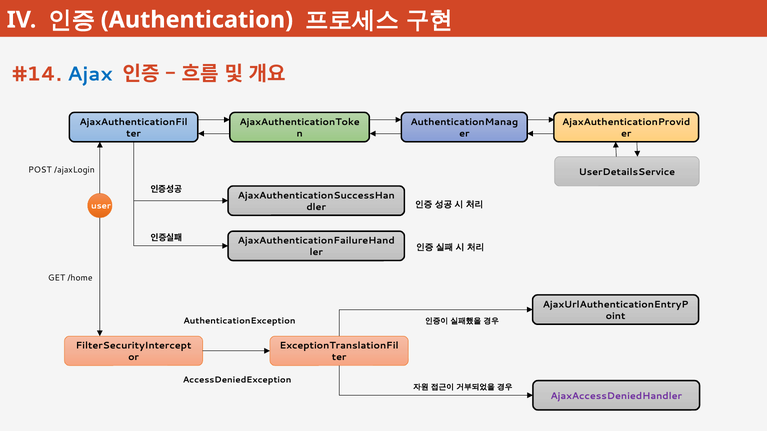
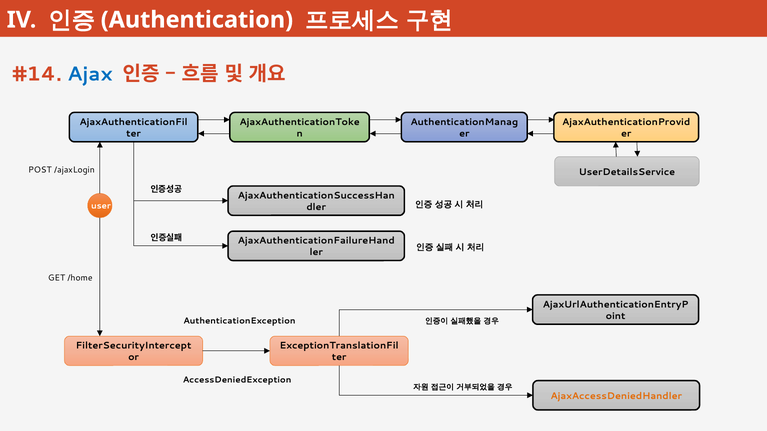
AjaxAccessDeniedHandler colour: purple -> orange
